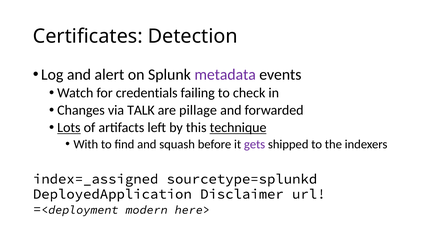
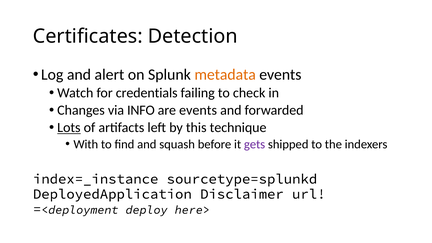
metadata colour: purple -> orange
TALK: TALK -> INFO
are pillage: pillage -> events
technique underline: present -> none
index=_assigned: index=_assigned -> index=_instance
modern: modern -> deploy
